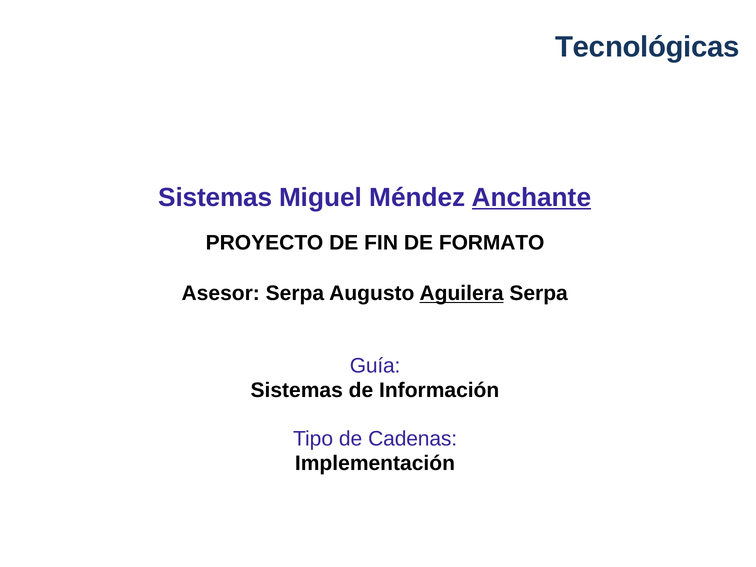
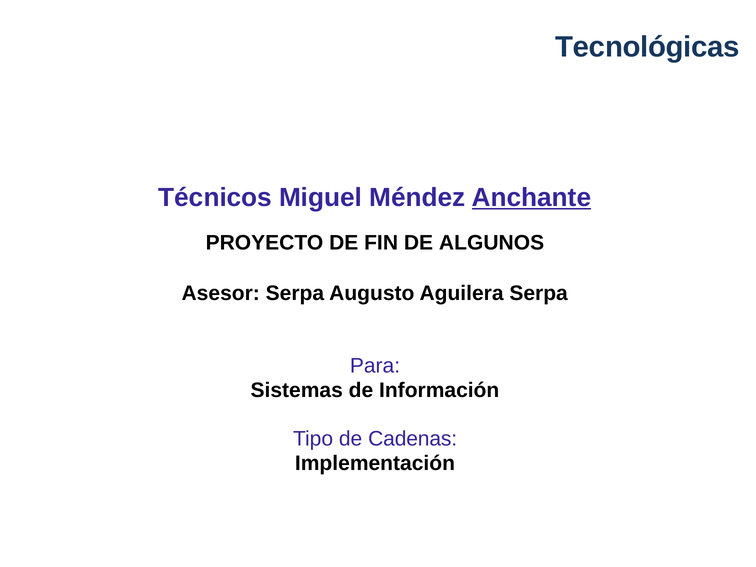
Sistemas at (215, 197): Sistemas -> Técnicos
FORMATO: FORMATO -> ALGUNOS
Aguilera underline: present -> none
Guía: Guía -> Para
